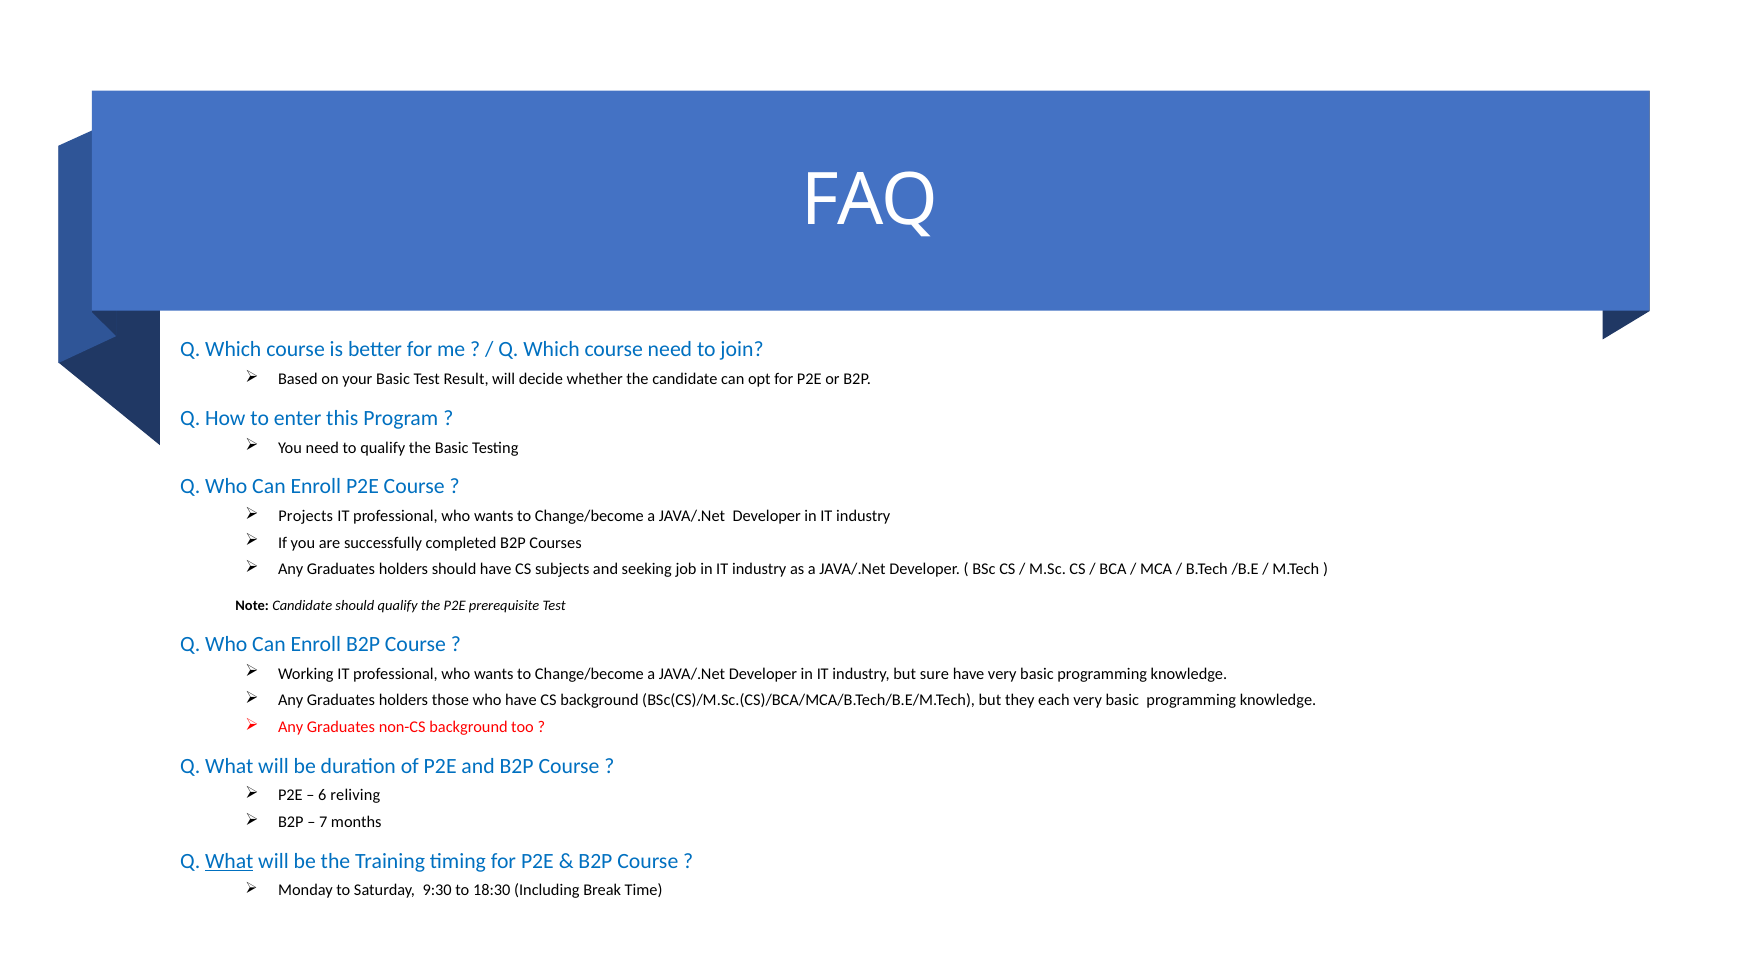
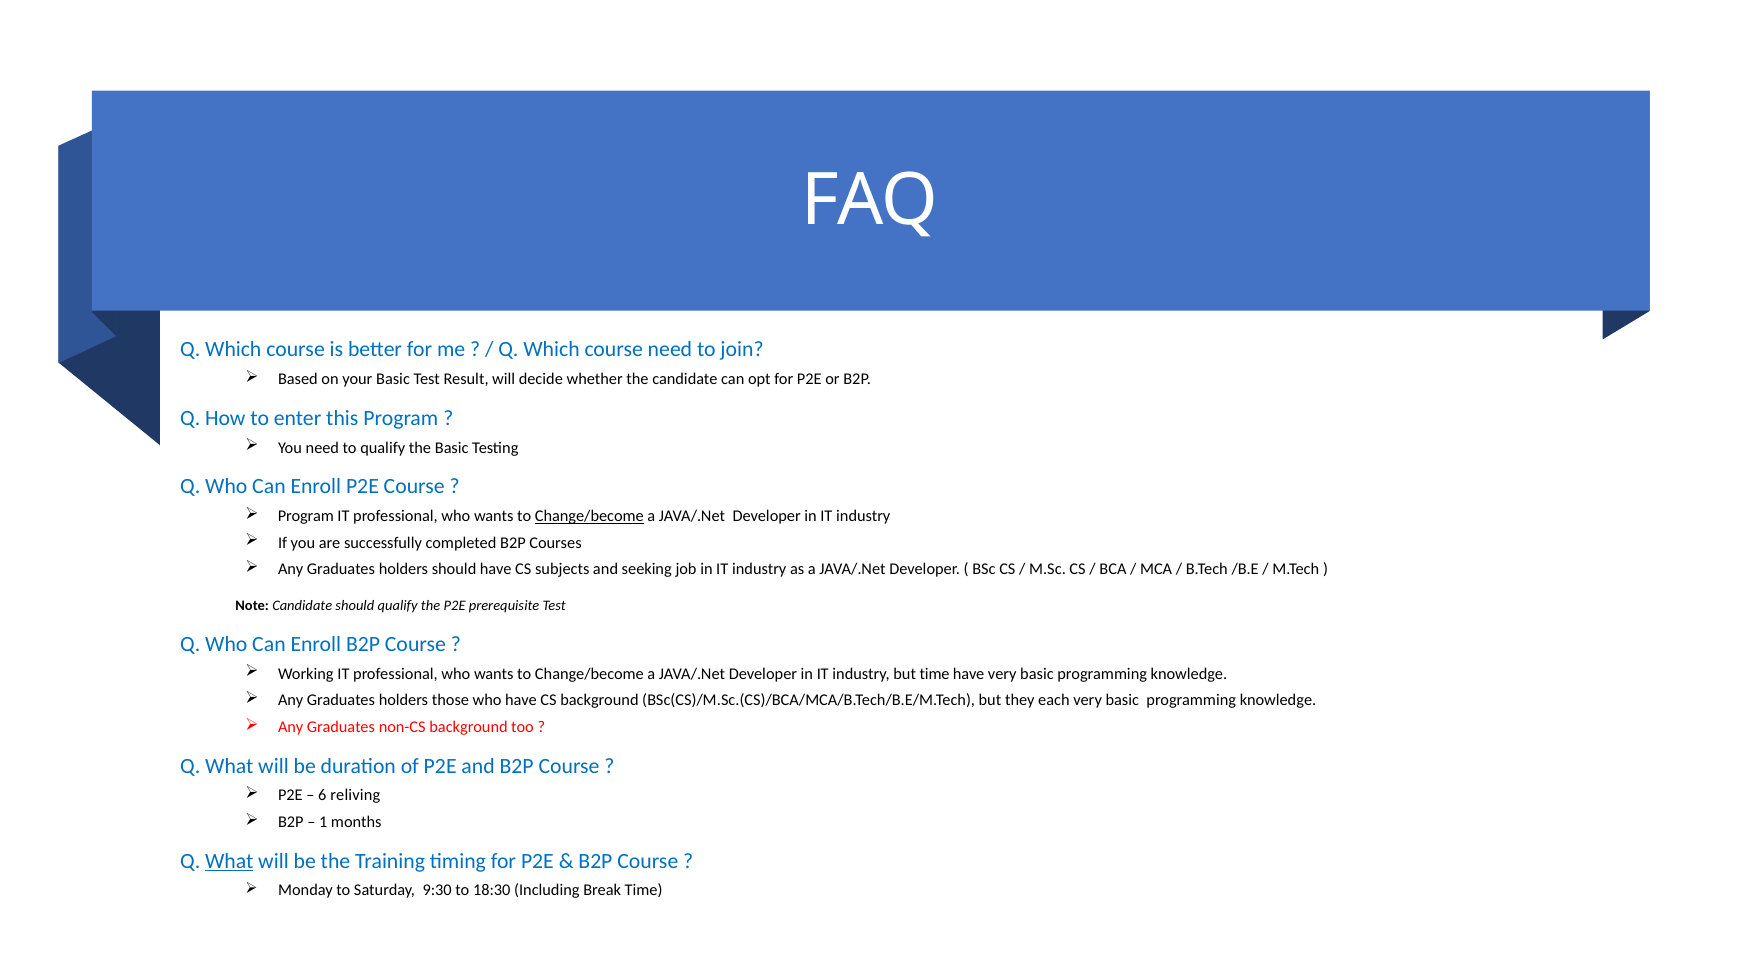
Projects at (306, 516): Projects -> Program
Change/become at (589, 516) underline: none -> present
but sure: sure -> time
7: 7 -> 1
